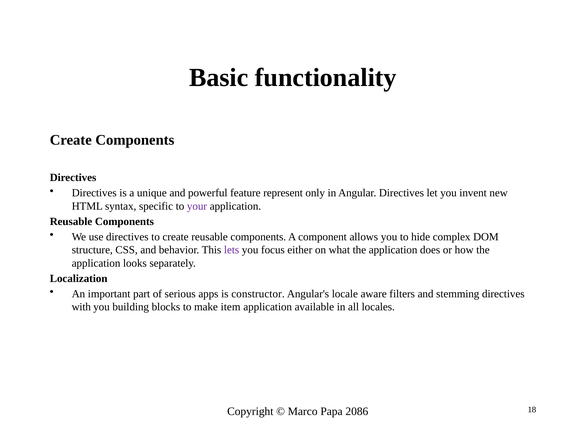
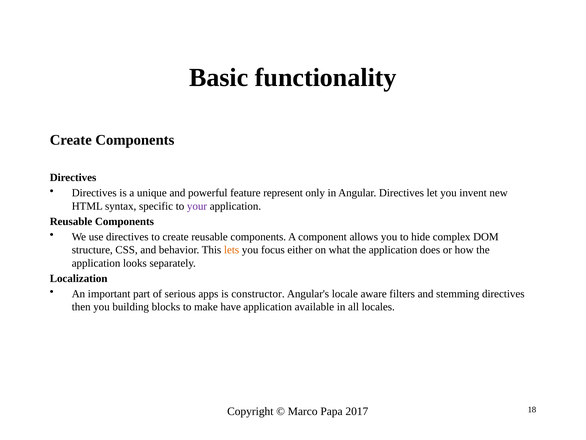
lets colour: purple -> orange
with: with -> then
item: item -> have
2086: 2086 -> 2017
